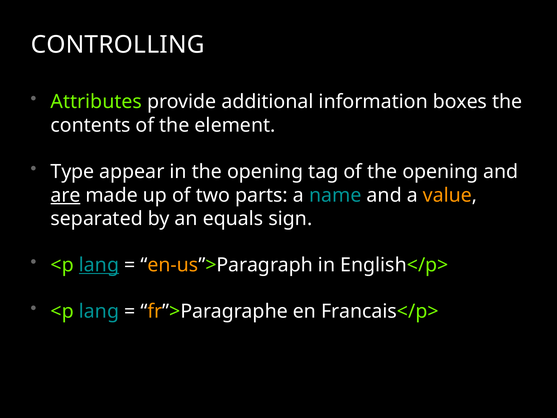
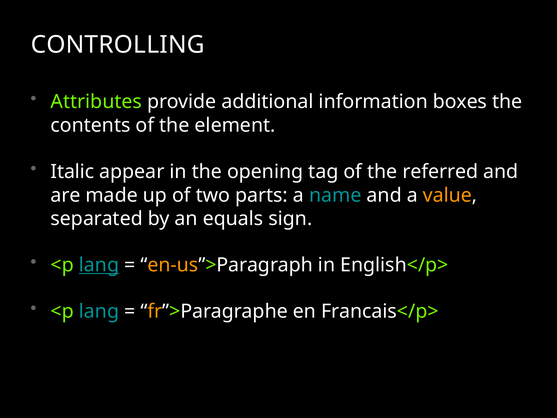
Type: Type -> Italic
of the opening: opening -> referred
are underline: present -> none
